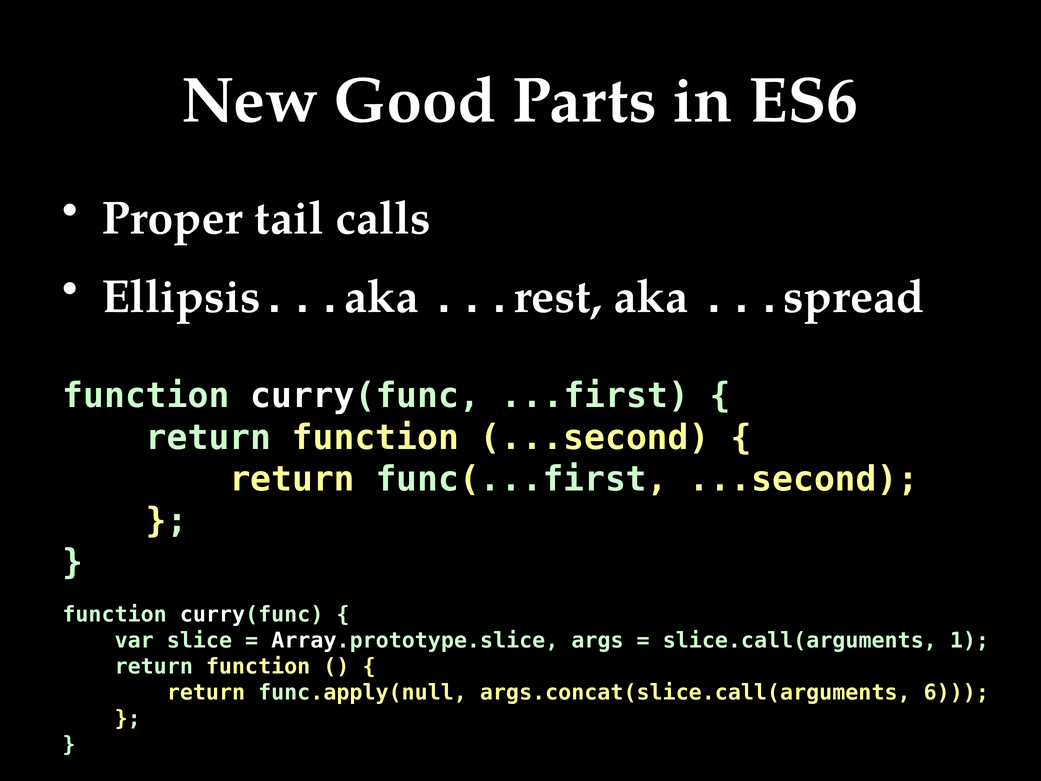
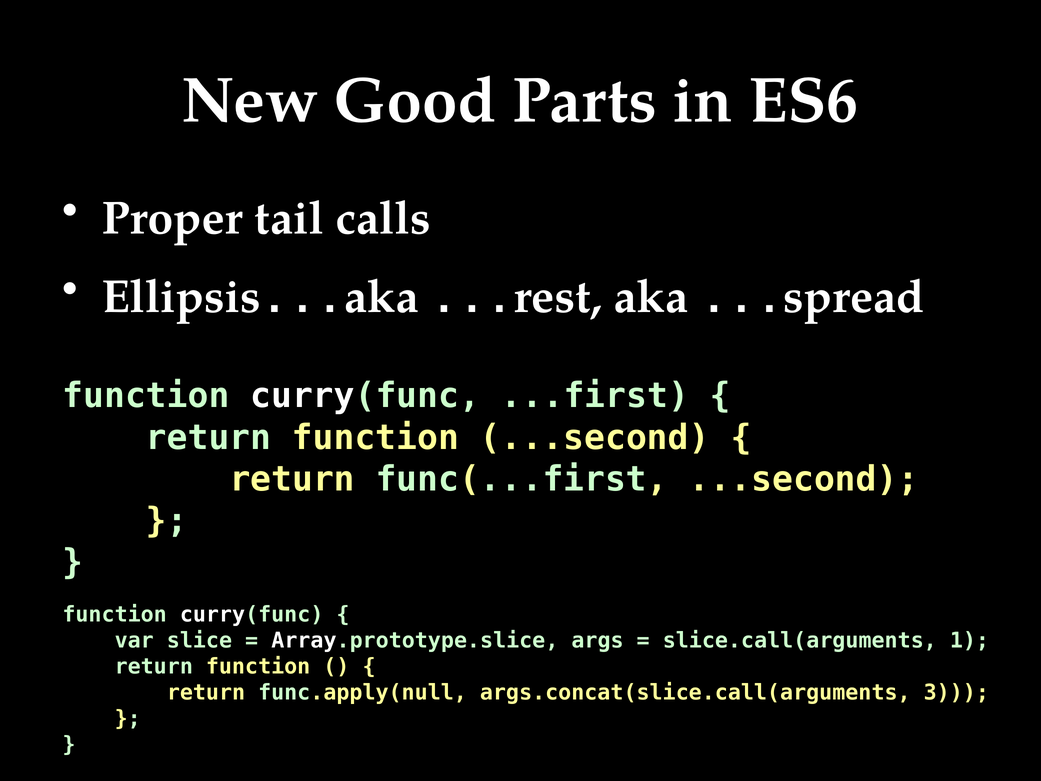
6: 6 -> 3
